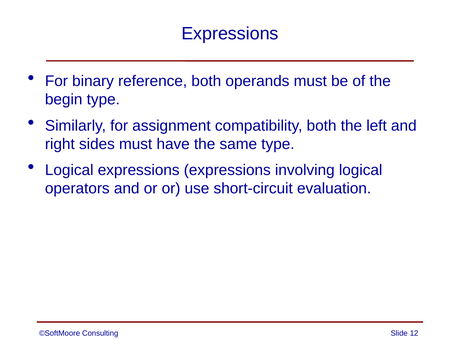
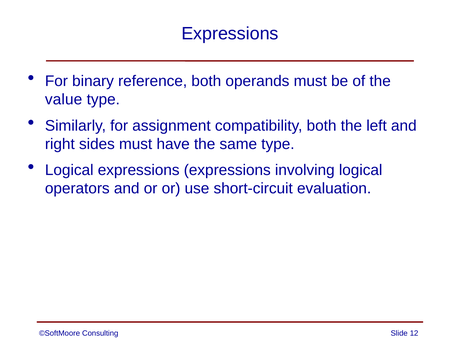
begin: begin -> value
